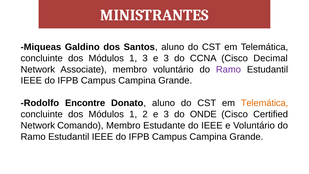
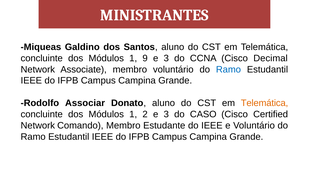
1 3: 3 -> 9
Ramo at (228, 69) colour: purple -> blue
Encontre: Encontre -> Associar
ONDE: ONDE -> CASO
